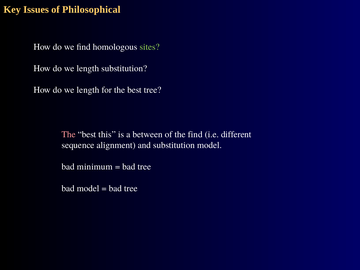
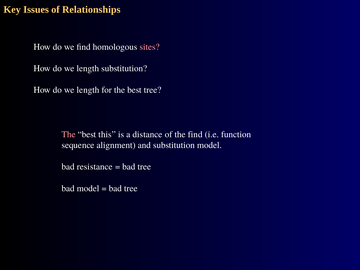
Philosophical: Philosophical -> Relationships
sites colour: light green -> pink
between: between -> distance
different: different -> function
minimum: minimum -> resistance
